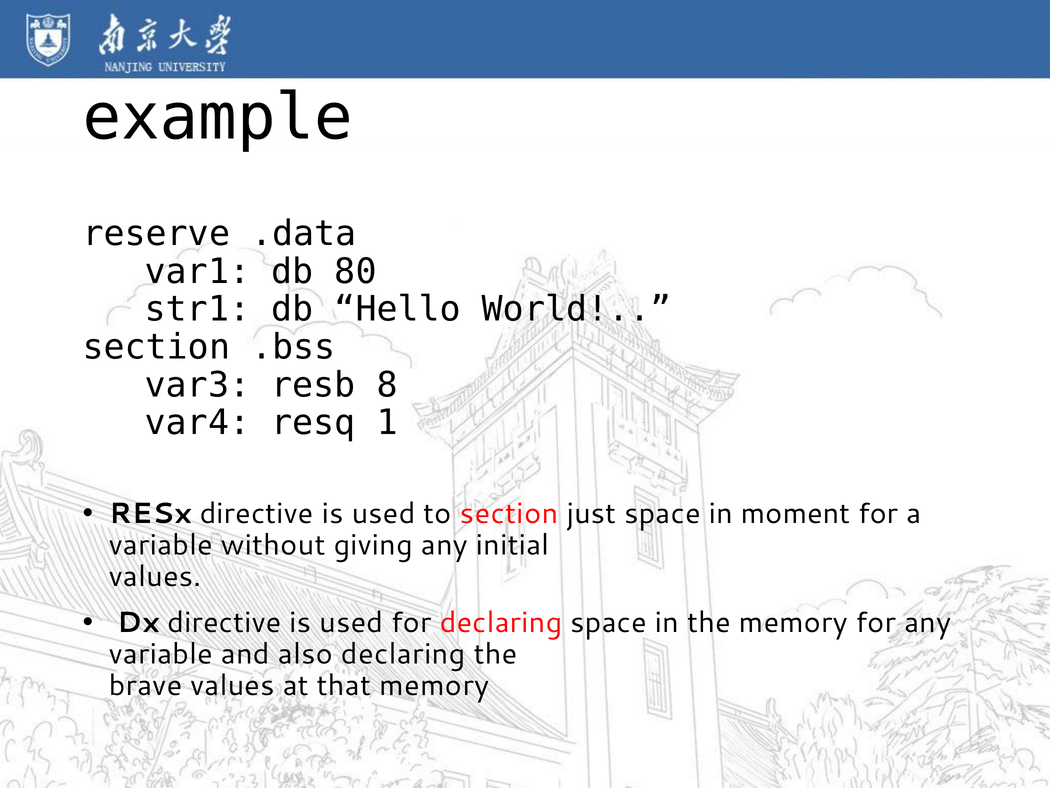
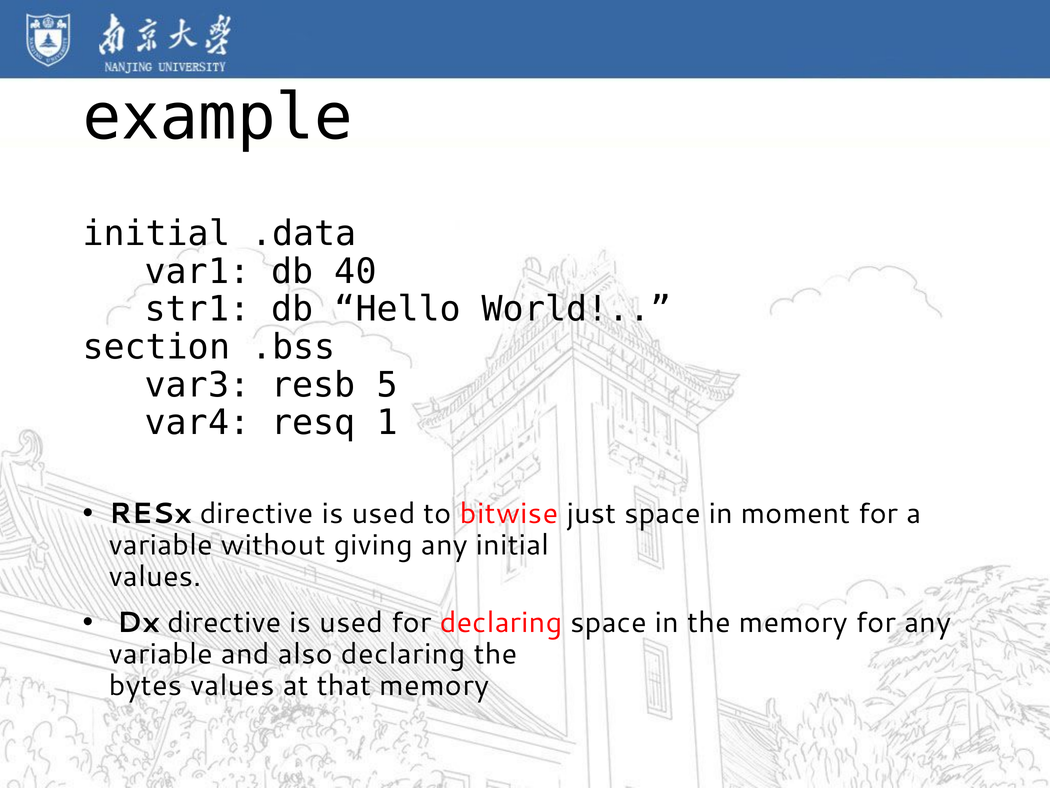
reserve at (156, 234): reserve -> initial
80: 80 -> 40
8: 8 -> 5
to section: section -> bitwise
brave: brave -> bytes
